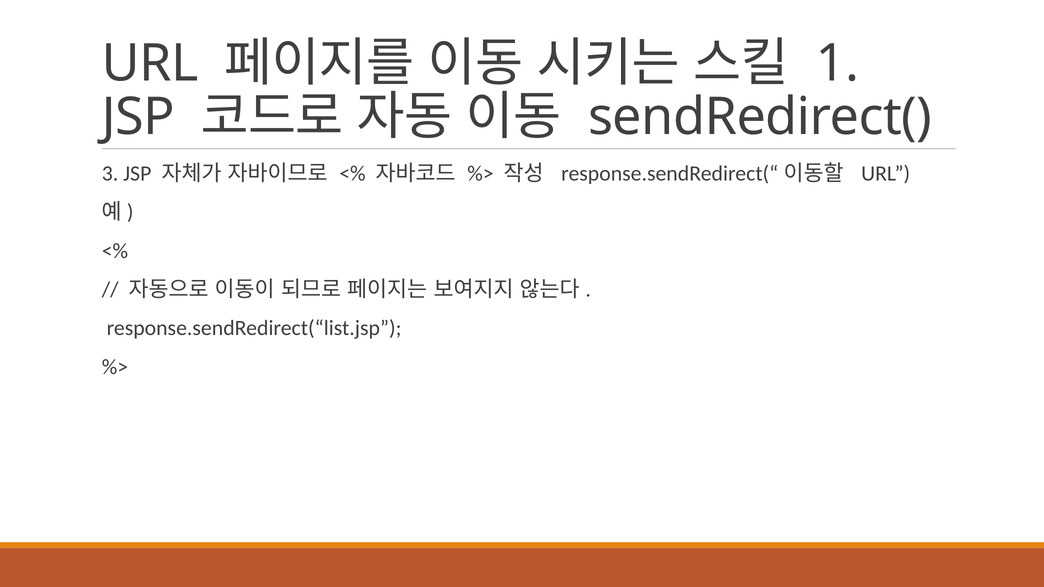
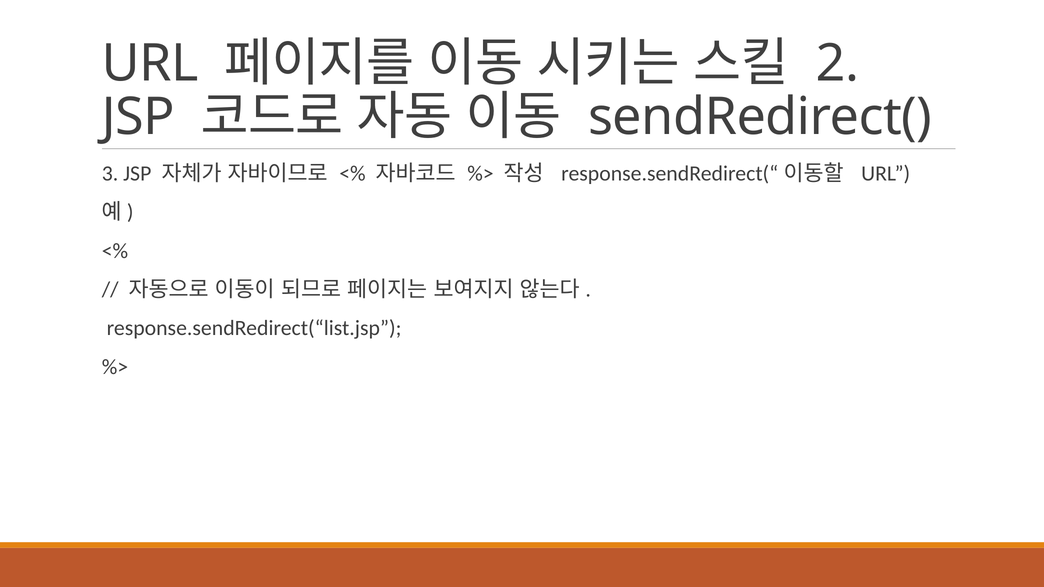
1: 1 -> 2
